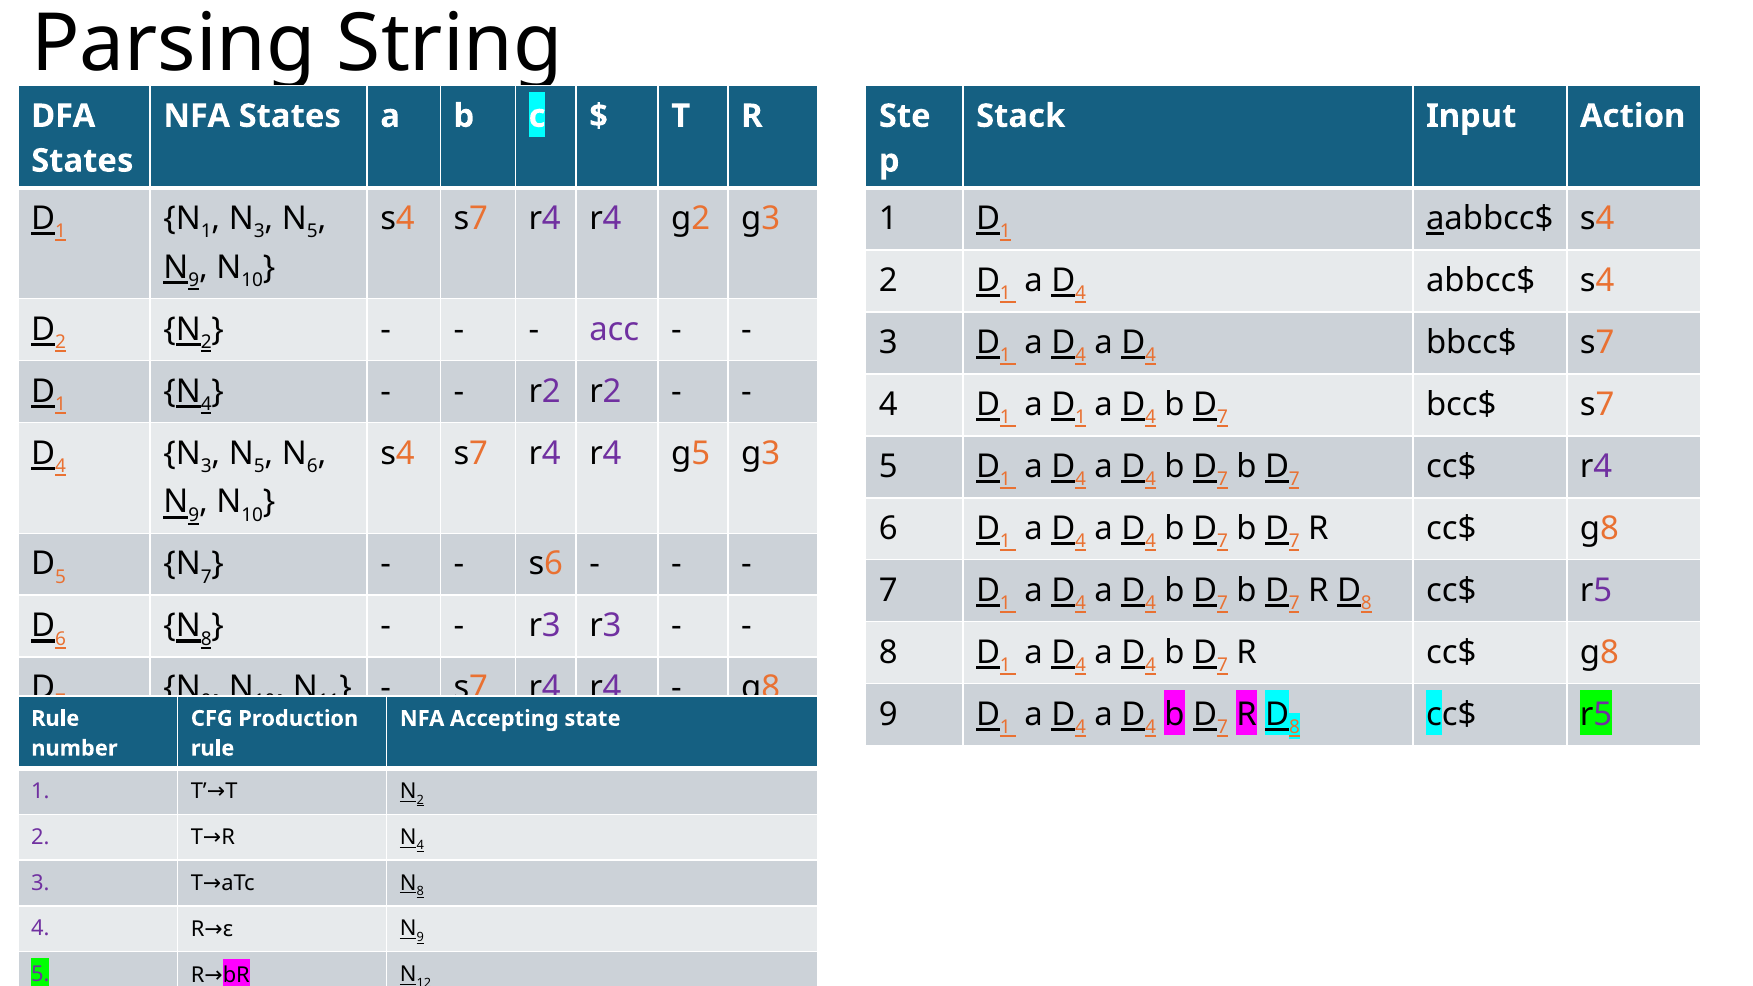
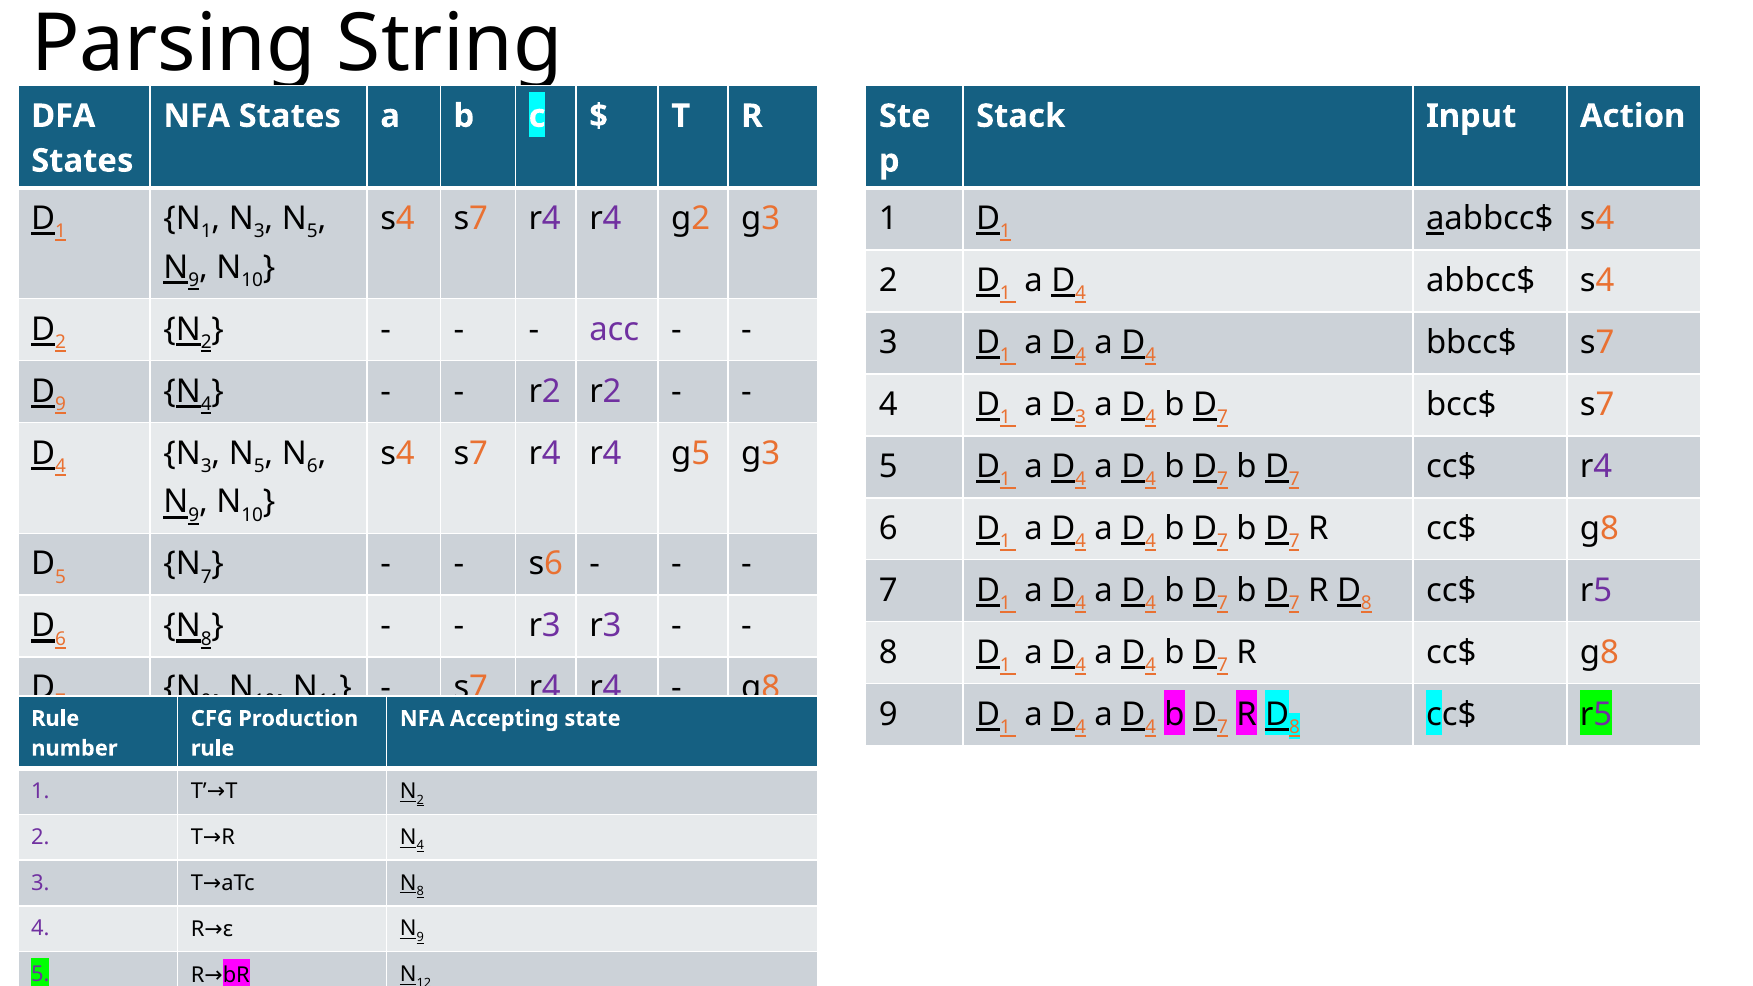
1 at (61, 404): 1 -> 9
1 at (1081, 417): 1 -> 3
